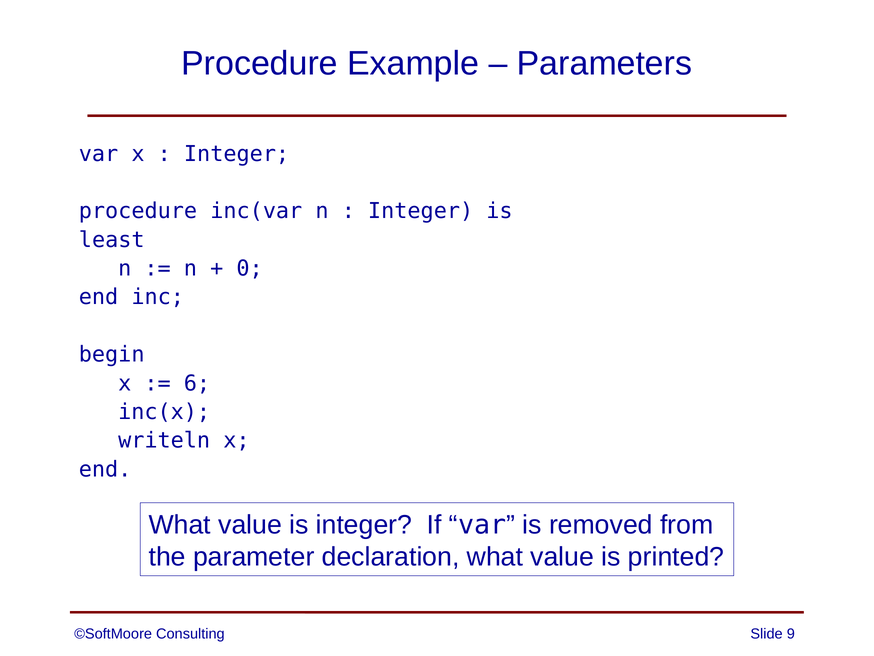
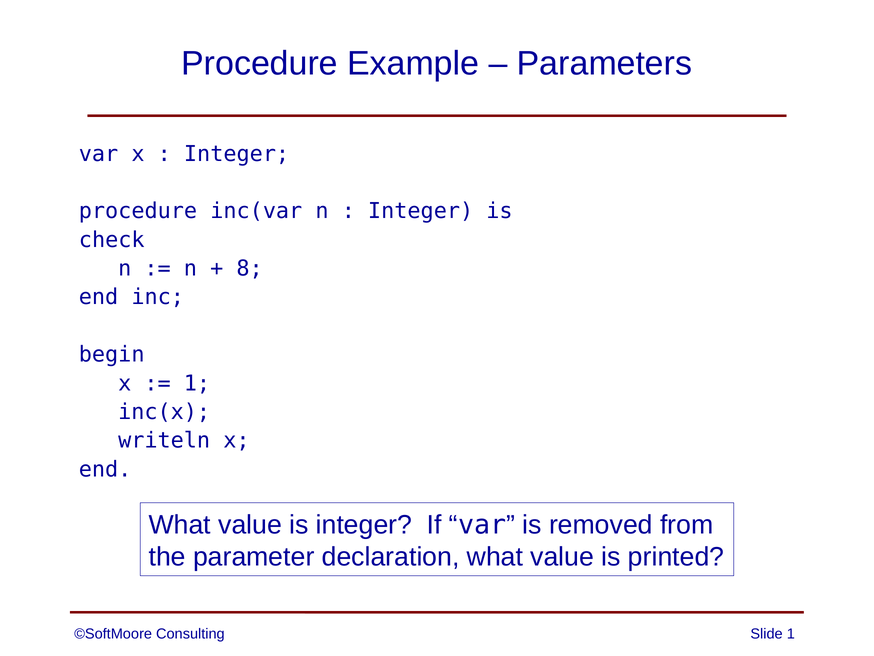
least: least -> check
0: 0 -> 8
6 at (197, 383): 6 -> 1
Slide 9: 9 -> 1
